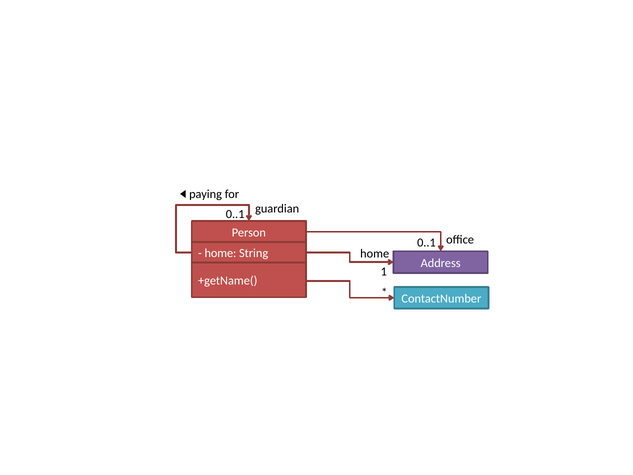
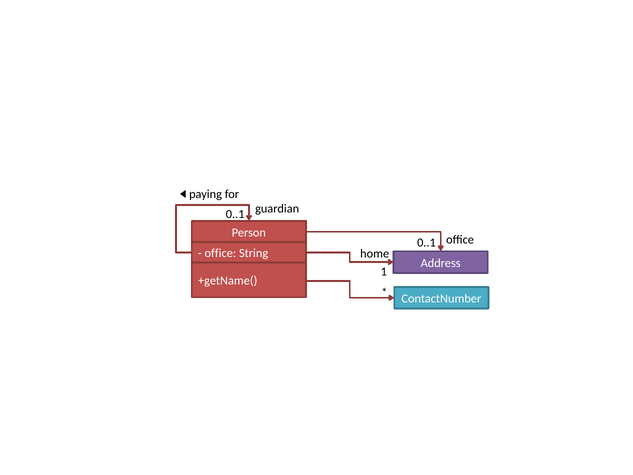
home at (220, 253): home -> office
